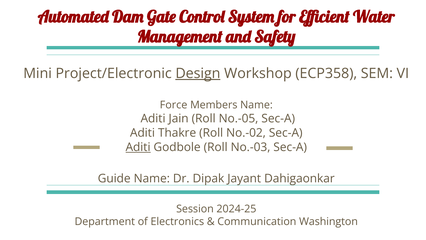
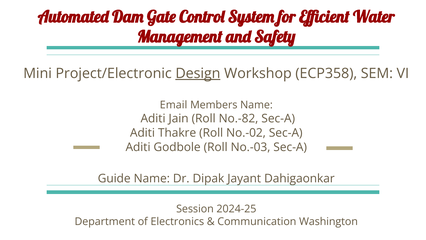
Force: Force -> Email
No.-05: No.-05 -> No.-82
Aditi at (138, 147) underline: present -> none
